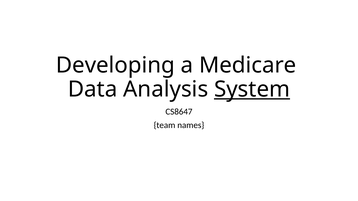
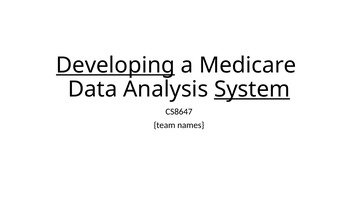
Developing underline: none -> present
